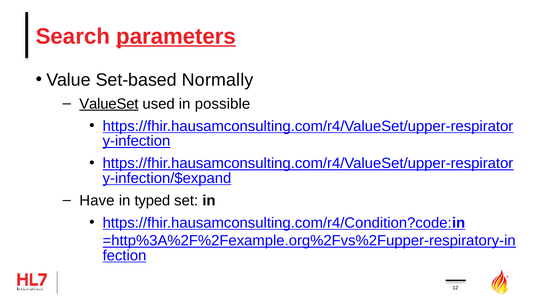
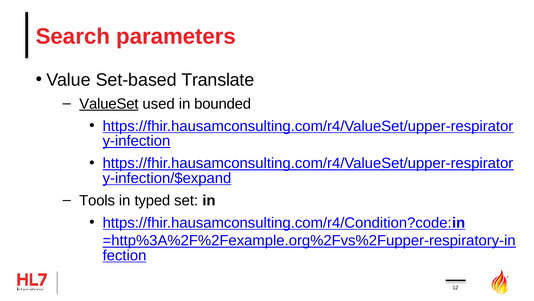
parameters underline: present -> none
Normally: Normally -> Translate
possible: possible -> bounded
Have: Have -> Tools
